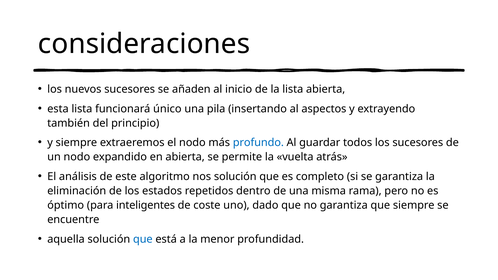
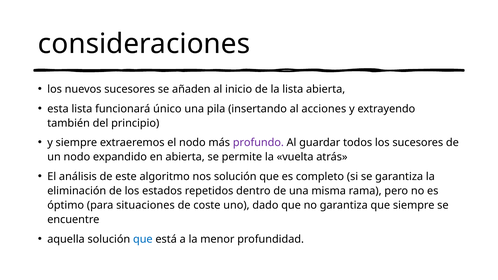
aspectos: aspectos -> acciones
profundo colour: blue -> purple
inteligentes: inteligentes -> situaciones
